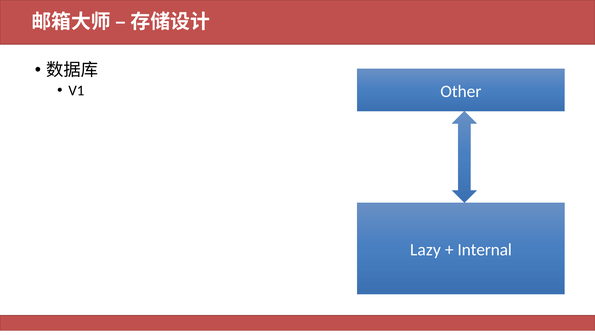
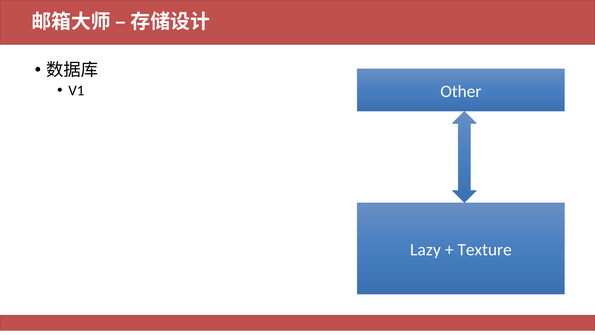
Internal: Internal -> Texture
